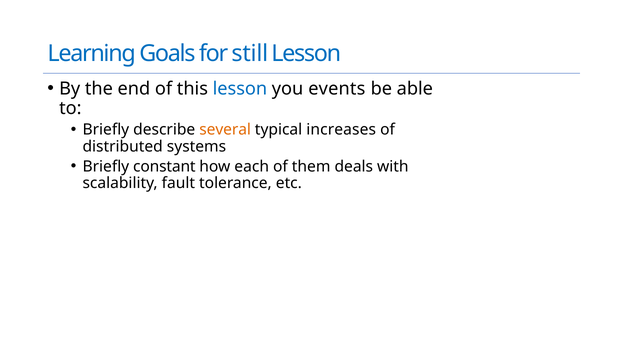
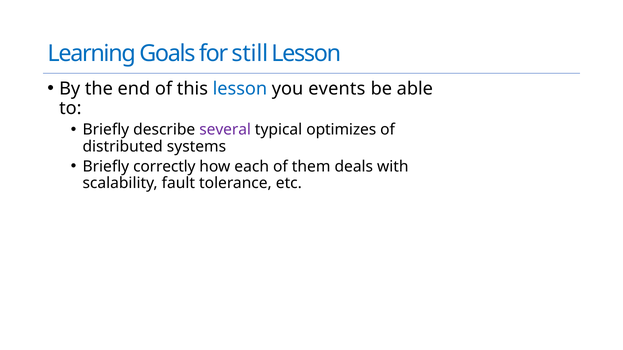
several colour: orange -> purple
increases: increases -> optimizes
constant: constant -> correctly
